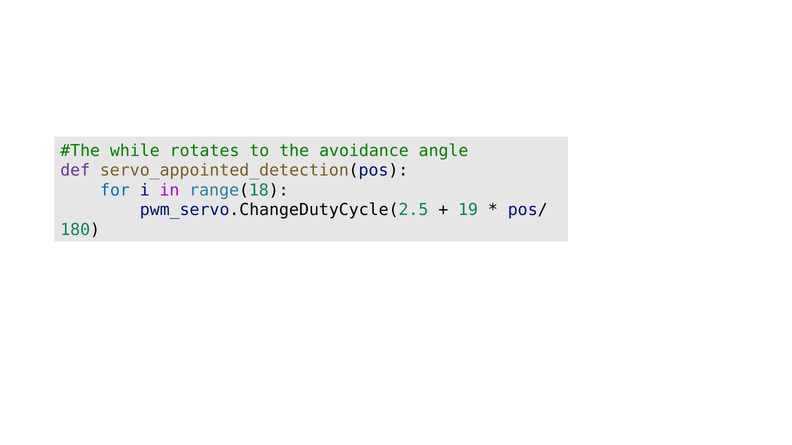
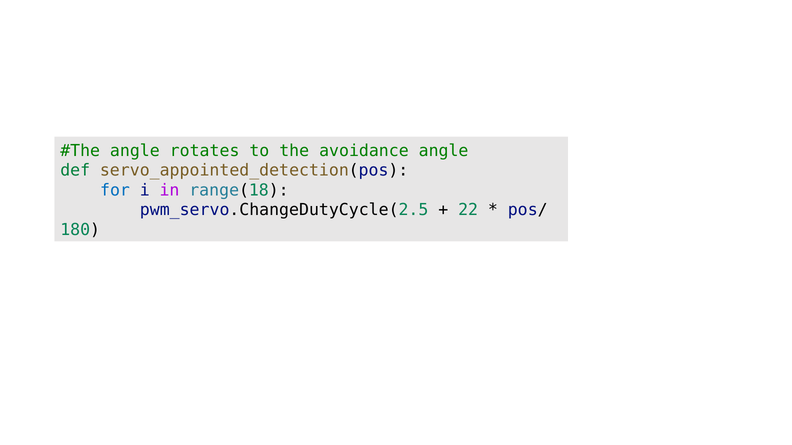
while at (135, 151): while -> angle
def colour: purple -> green
19: 19 -> 22
